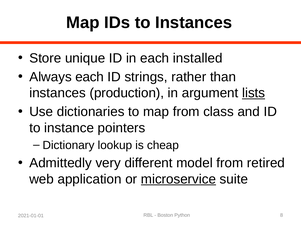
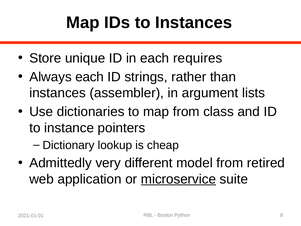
installed: installed -> requires
production: production -> assembler
lists underline: present -> none
